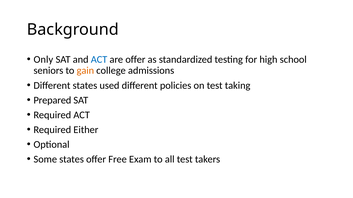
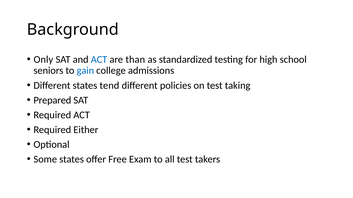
are offer: offer -> than
gain colour: orange -> blue
used: used -> tend
